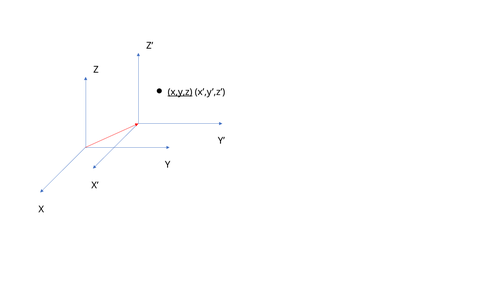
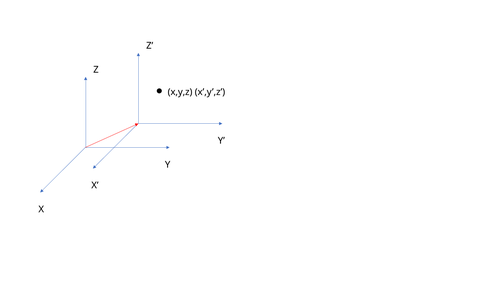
x,y,z underline: present -> none
